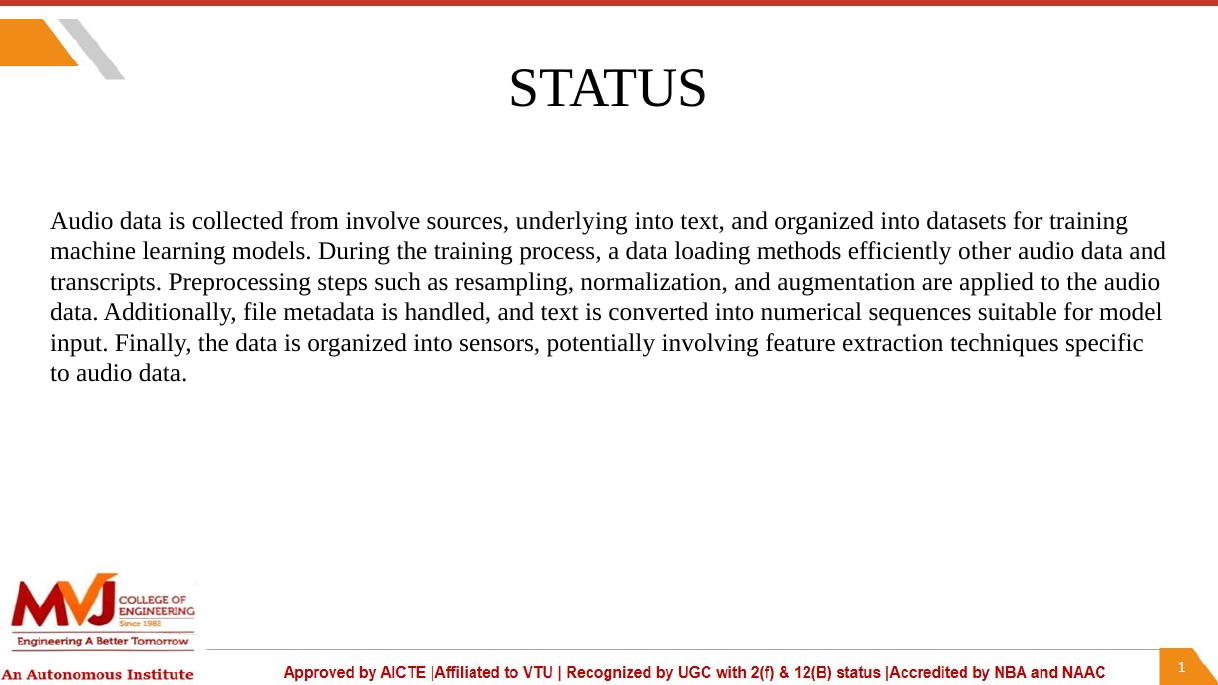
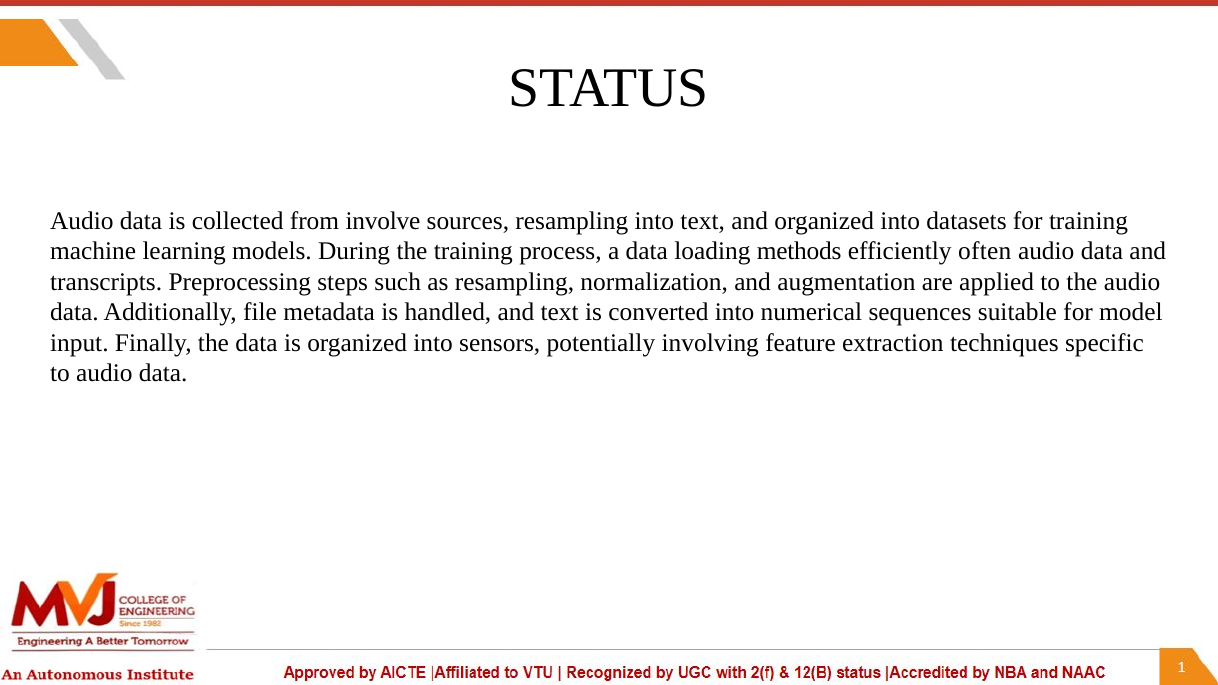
sources underlying: underlying -> resampling
other: other -> often
